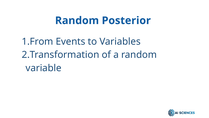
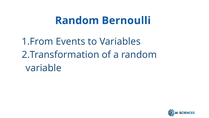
Posterior: Posterior -> Bernoulli
